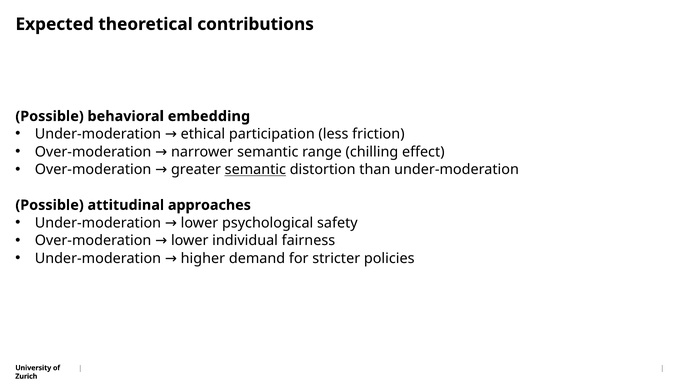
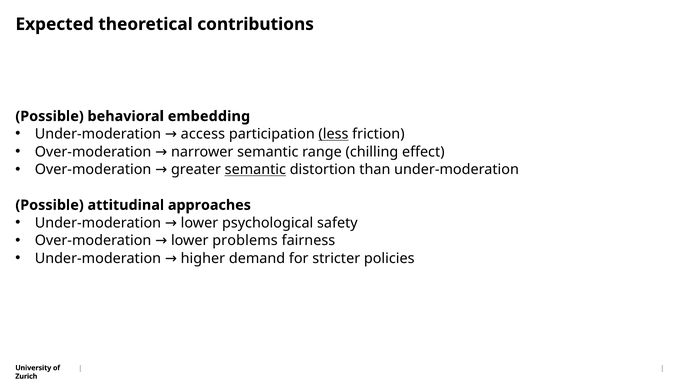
ethical: ethical -> access
less underline: none -> present
individual: individual -> problems
